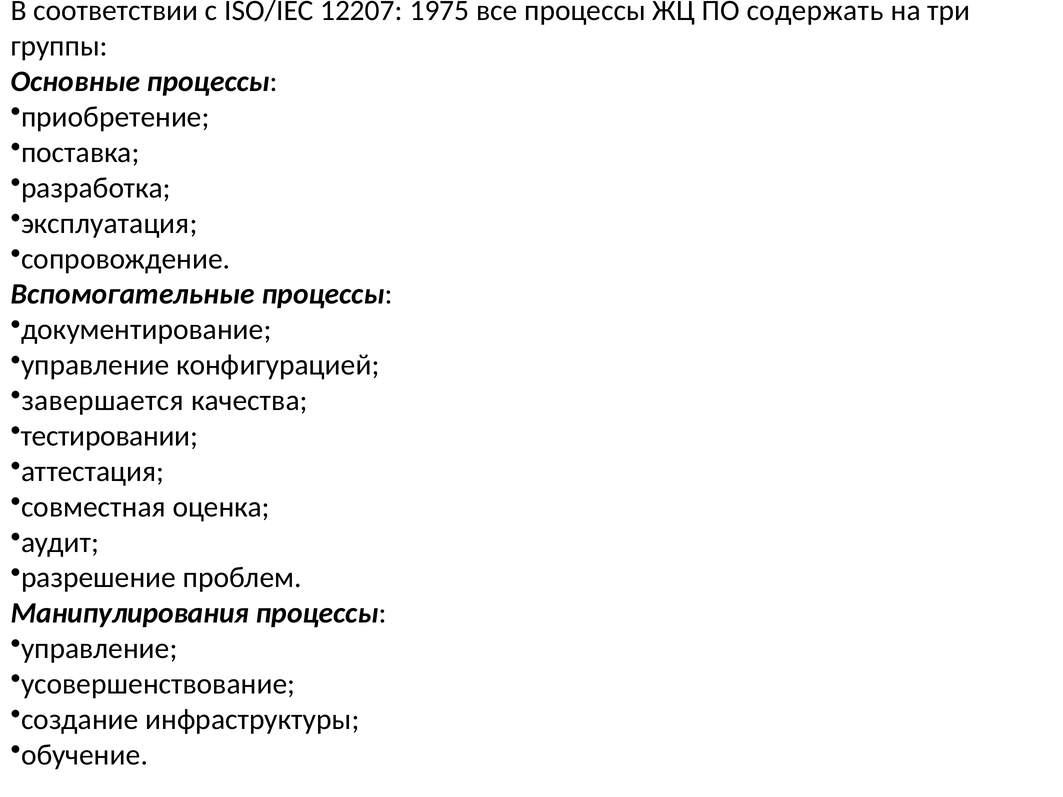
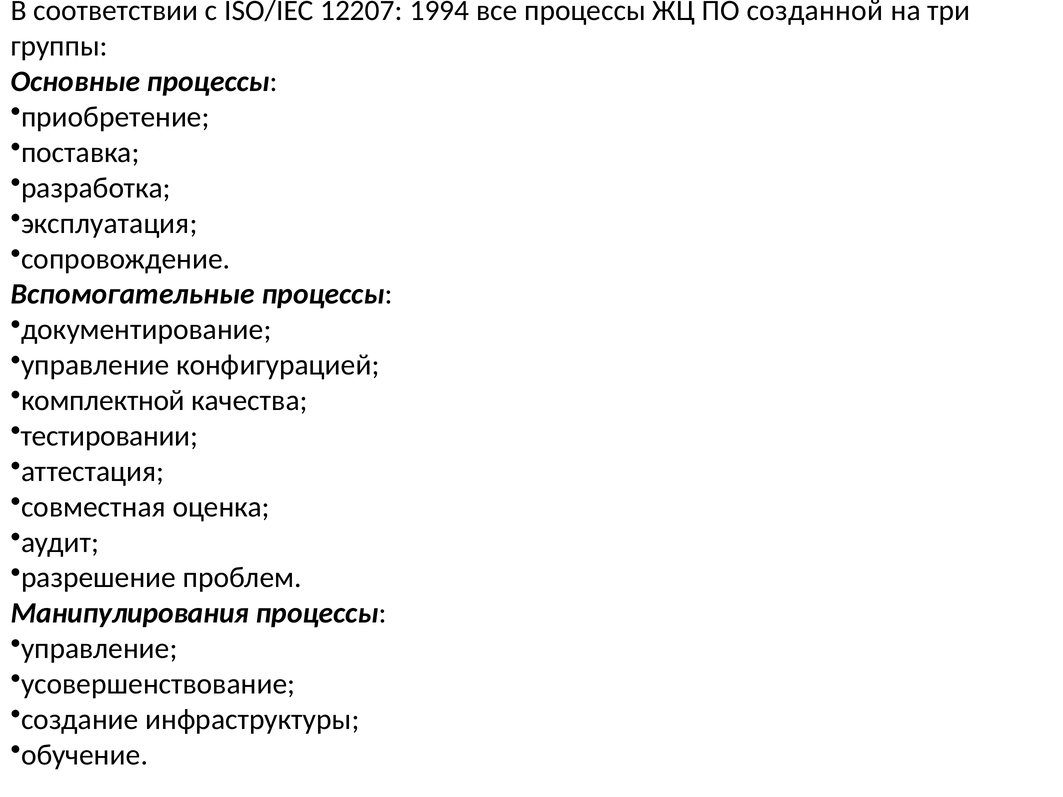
1975: 1975 -> 1994
содержать: содержать -> созданной
завершается: завершается -> комплектной
